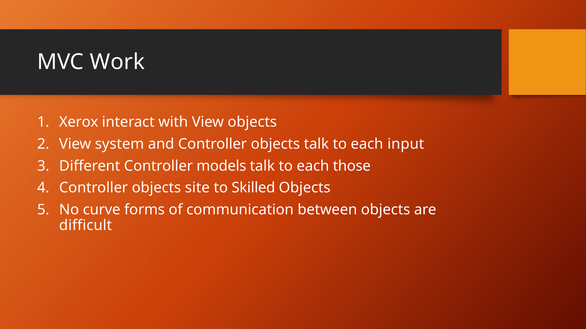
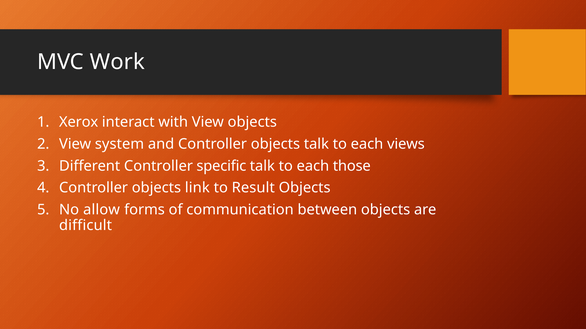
input: input -> views
models: models -> specific
site: site -> link
Skilled: Skilled -> Result
curve: curve -> allow
